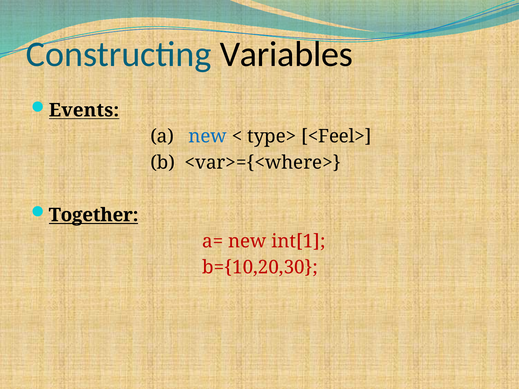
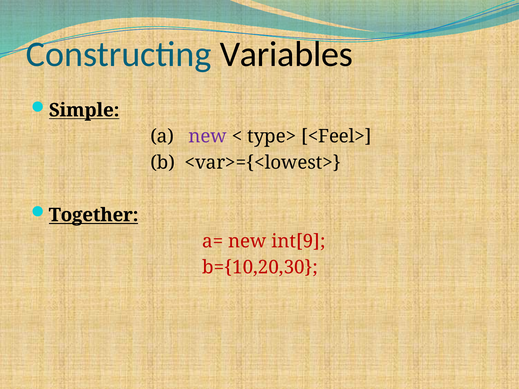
Events: Events -> Simple
new at (208, 136) colour: blue -> purple
<var>={<where>: <var>={<where> -> <var>={<lowest>
int[1: int[1 -> int[9
